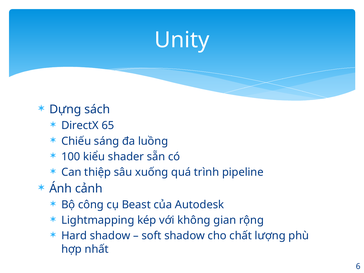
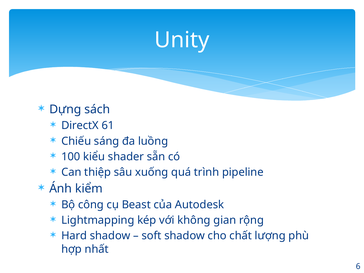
65: 65 -> 61
cảnh: cảnh -> kiểm
